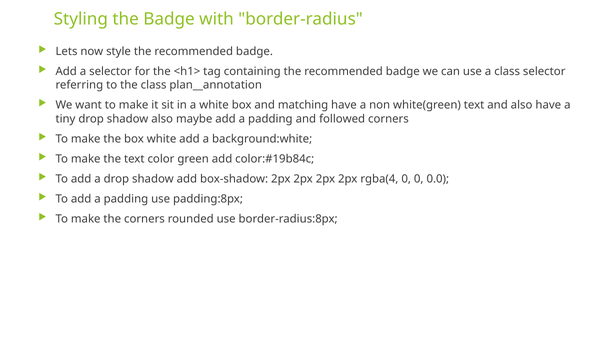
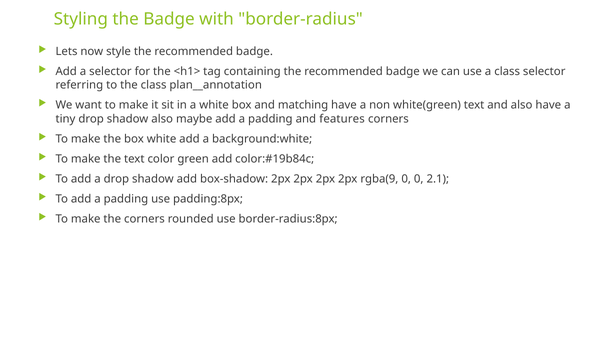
followed: followed -> features
rgba(4: rgba(4 -> rgba(9
0.0: 0.0 -> 2.1
